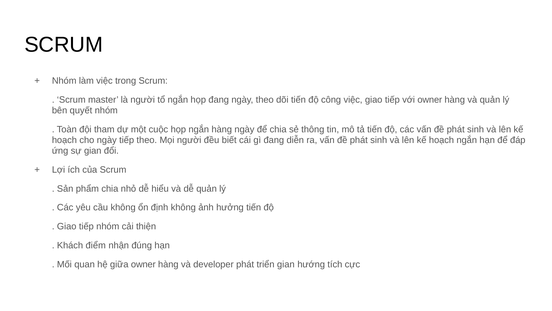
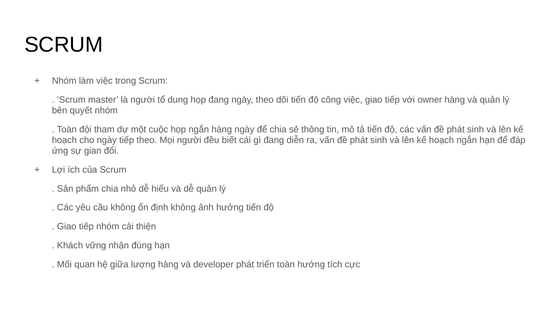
tổ ngắn: ngắn -> dung
điểm: điểm -> vững
giữa owner: owner -> lượng
triển gian: gian -> toàn
